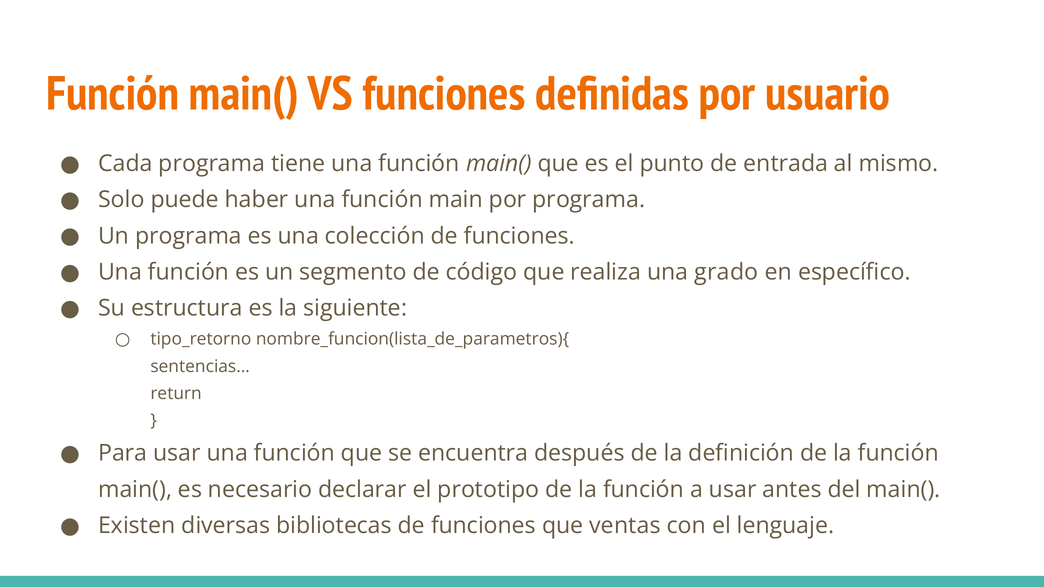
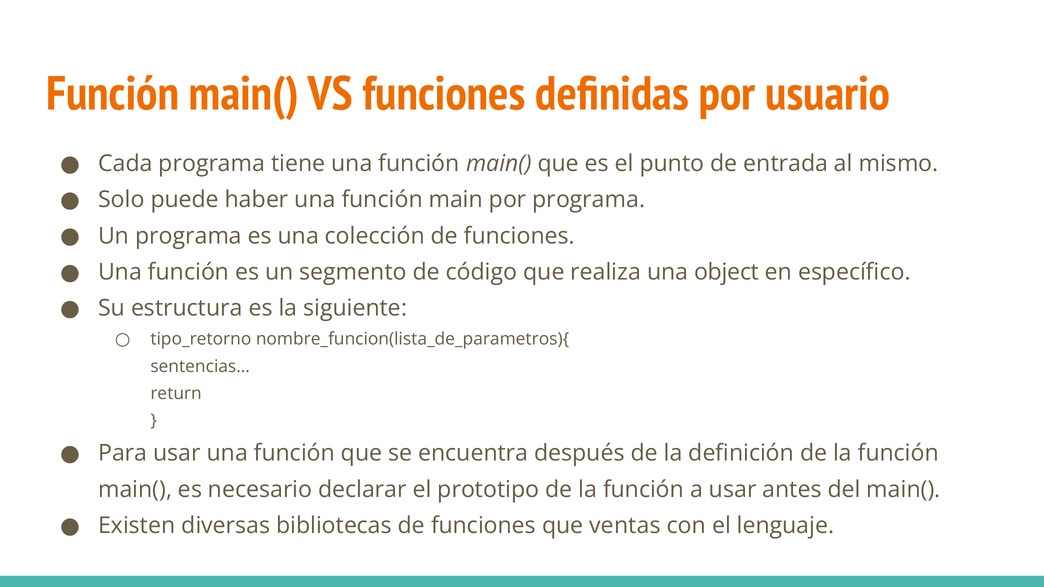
grado: grado -> object
